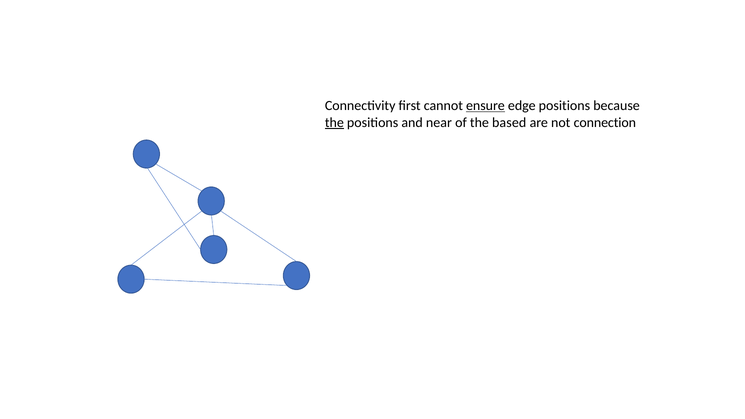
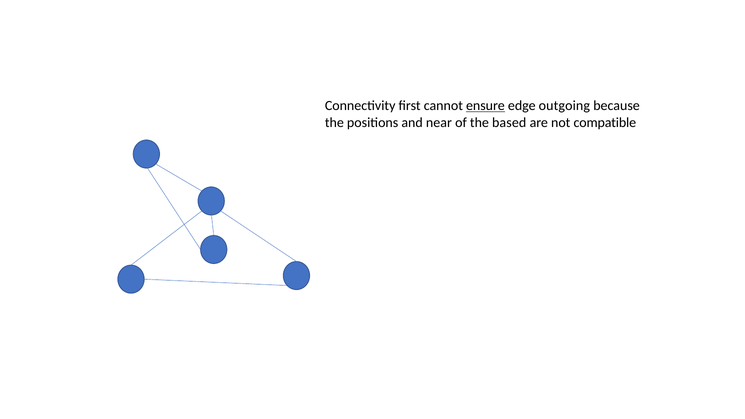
edge positions: positions -> outgoing
the at (334, 123) underline: present -> none
connection: connection -> compatible
